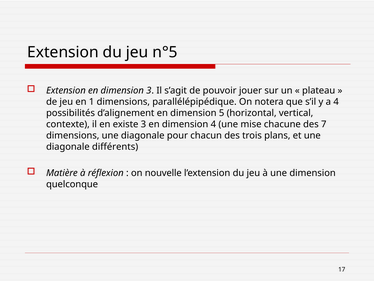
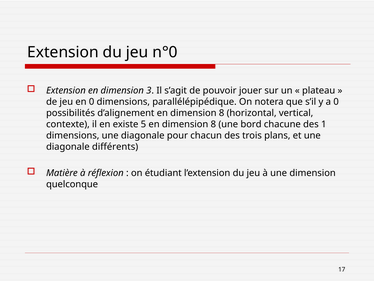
n°5: n°5 -> n°0
en 1: 1 -> 0
a 4: 4 -> 0
d’alignement en dimension 5: 5 -> 8
existe 3: 3 -> 5
4 at (213, 124): 4 -> 8
mise: mise -> bord
7: 7 -> 1
nouvelle: nouvelle -> étudiant
